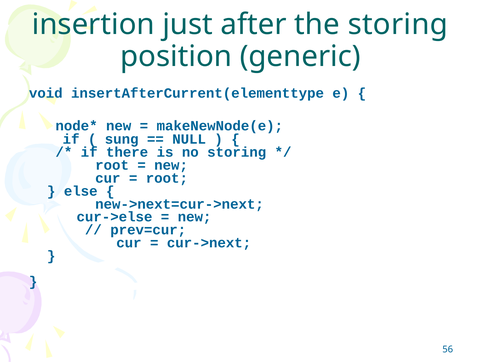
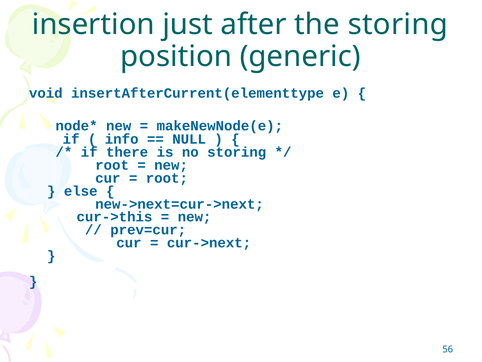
sung: sung -> info
cur->else: cur->else -> cur->this
